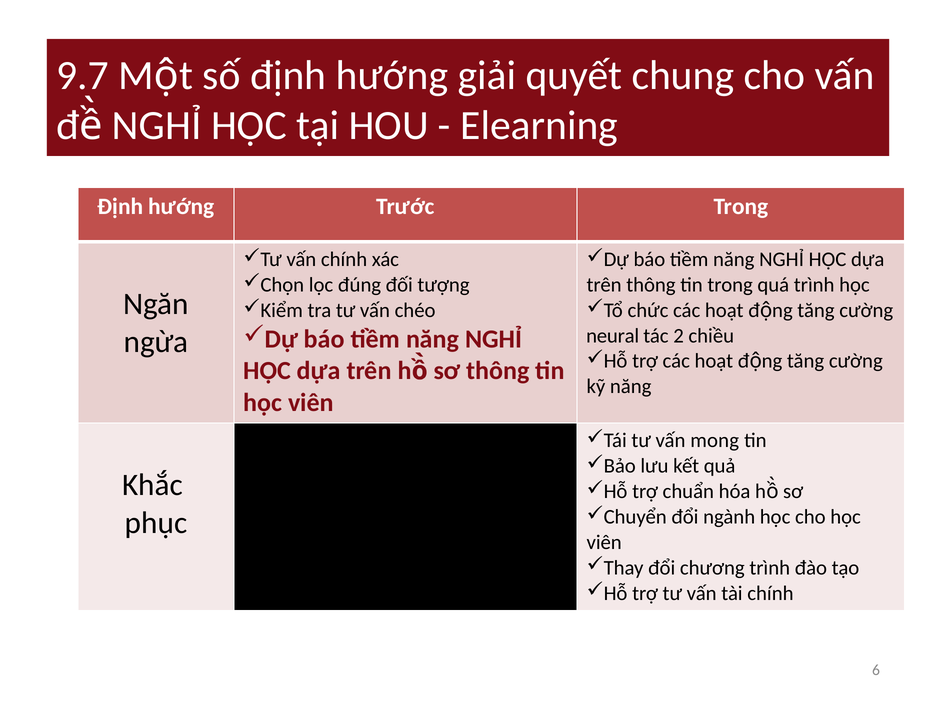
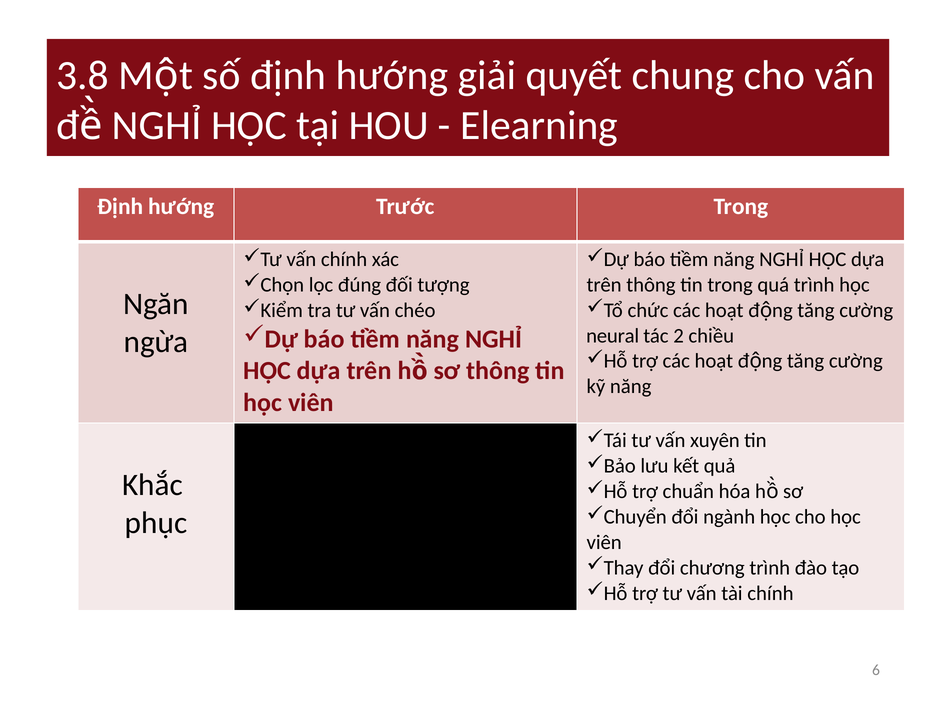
9.7: 9.7 -> 3.8
mong: mong -> xuyên
